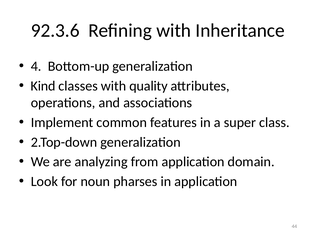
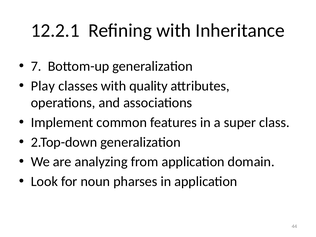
92.3.6: 92.3.6 -> 12.2.1
4: 4 -> 7
Kind: Kind -> Play
